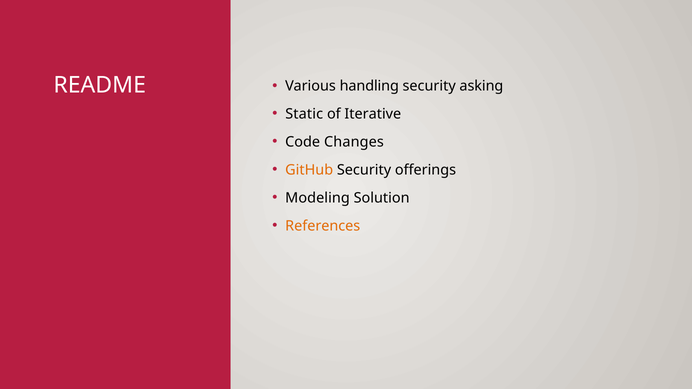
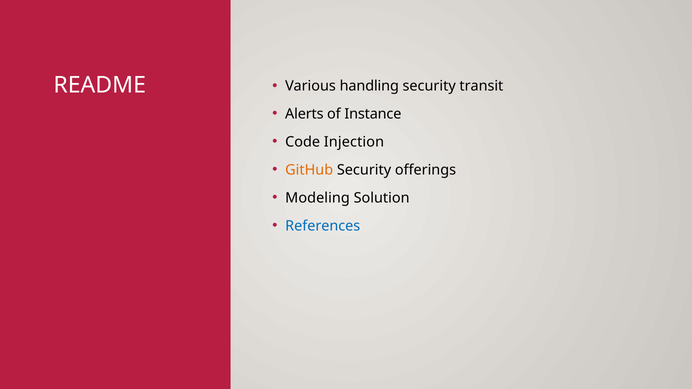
asking: asking -> transit
Static: Static -> Alerts
Iterative: Iterative -> Instance
Changes: Changes -> Injection
References colour: orange -> blue
